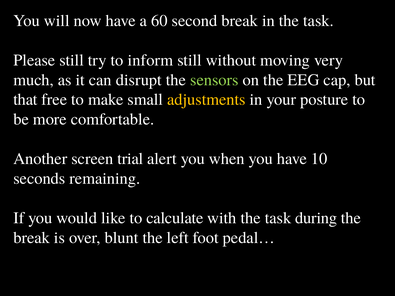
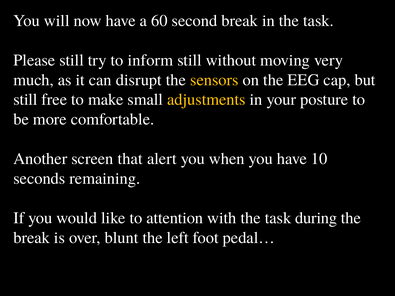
sensors colour: light green -> yellow
that at (25, 100): that -> still
trial: trial -> that
calculate: calculate -> attention
